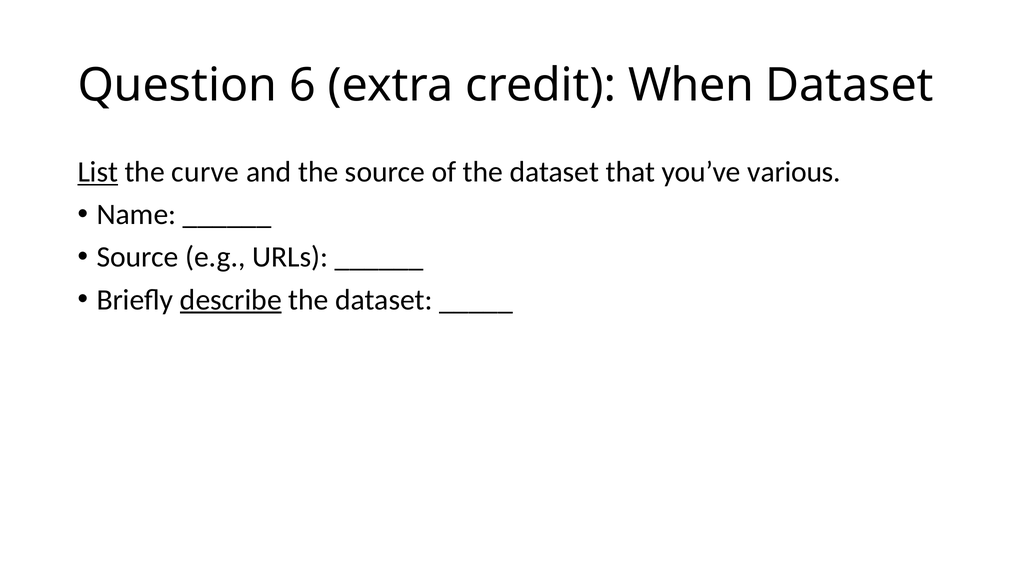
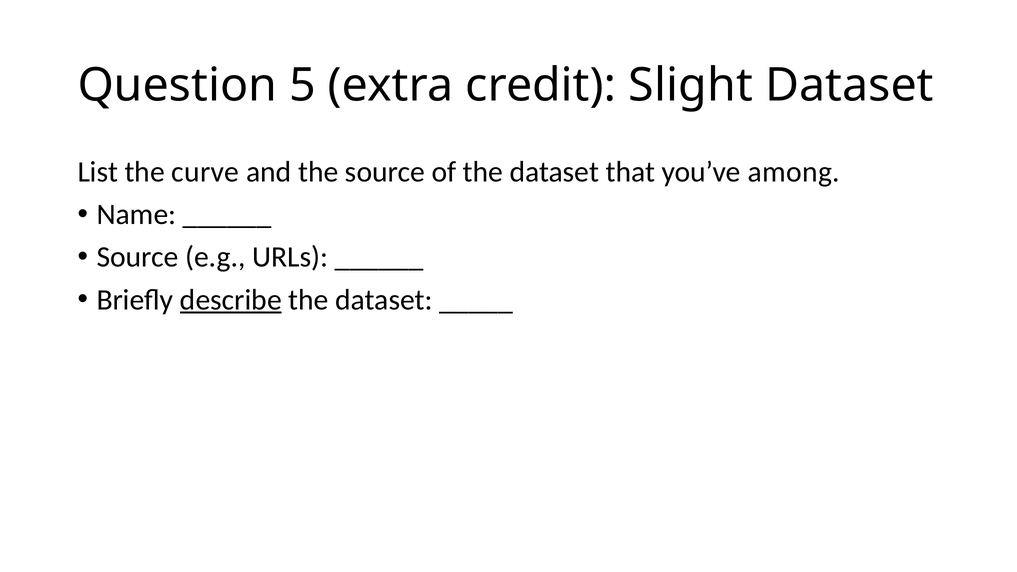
6: 6 -> 5
When: When -> Slight
List underline: present -> none
various: various -> among
